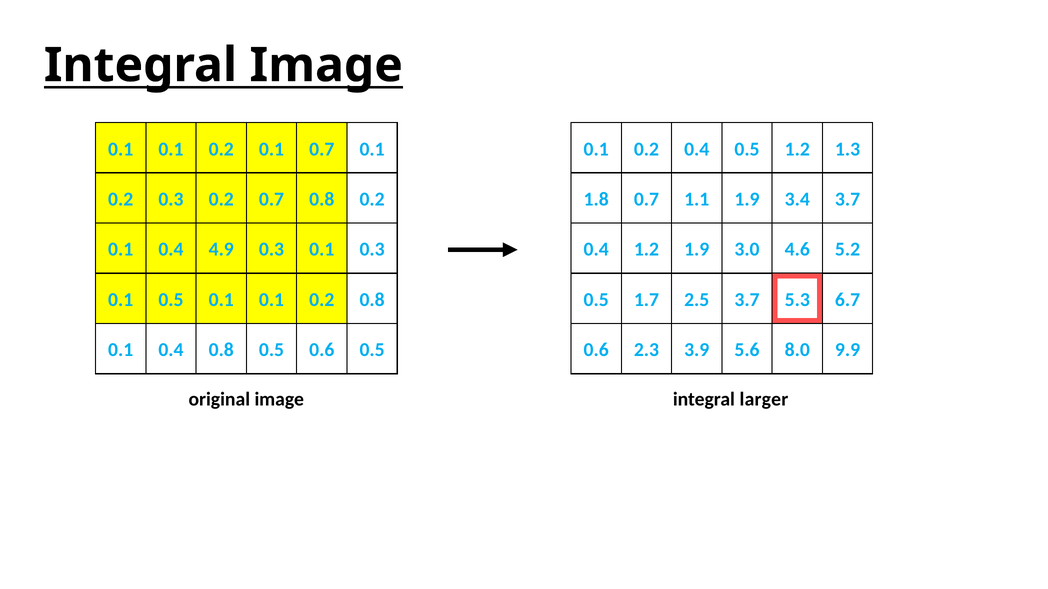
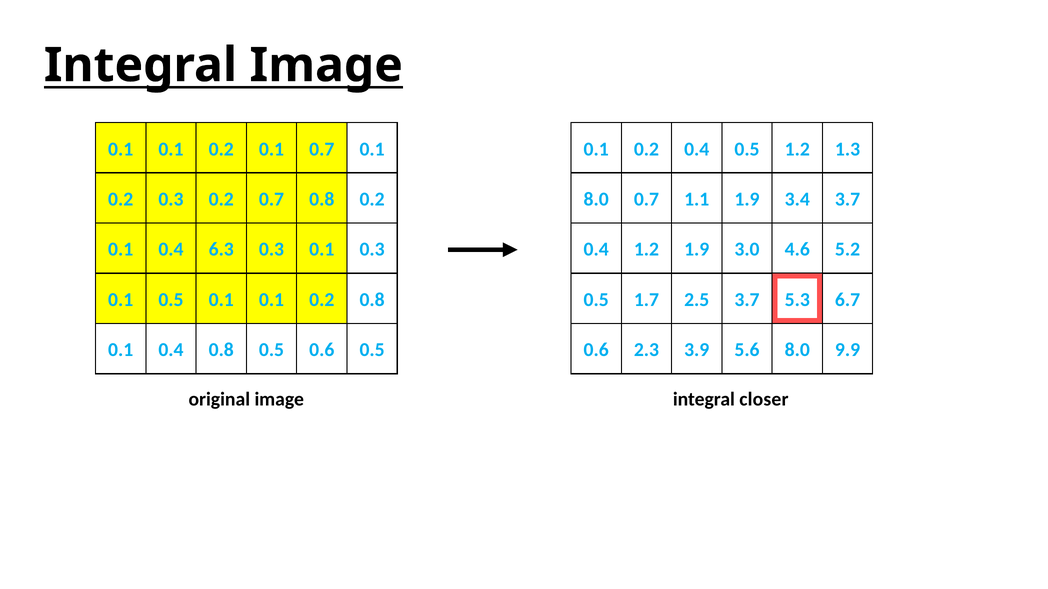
1.8 at (596, 199): 1.8 -> 8.0
4.9: 4.9 -> 6.3
larger: larger -> closer
